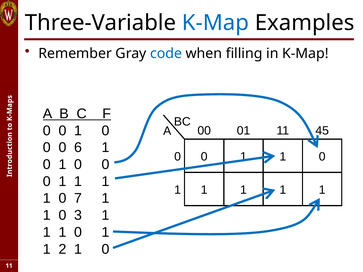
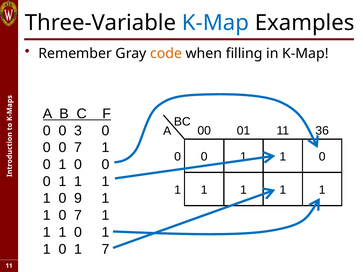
code colour: blue -> orange
1 at (78, 131): 1 -> 3
45: 45 -> 36
0 0 6: 6 -> 7
7: 7 -> 9
1 0 3: 3 -> 7
2 at (62, 249): 2 -> 0
0 at (105, 249): 0 -> 7
